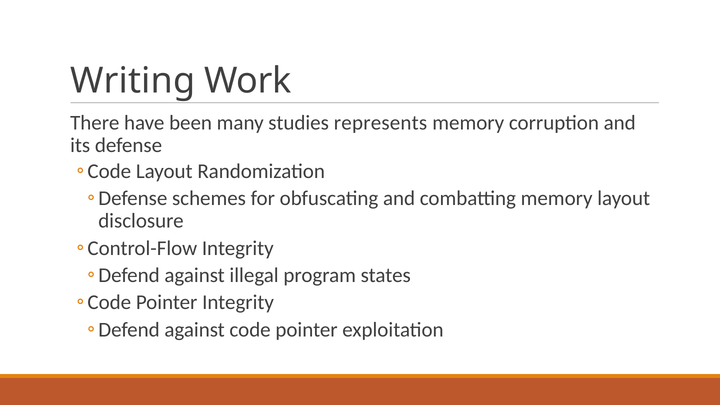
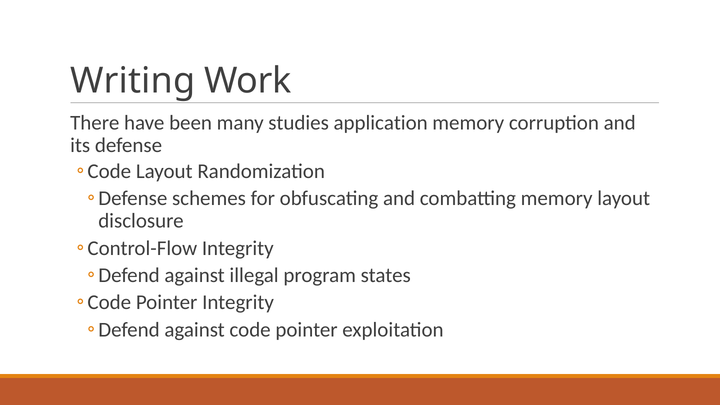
represents: represents -> application
